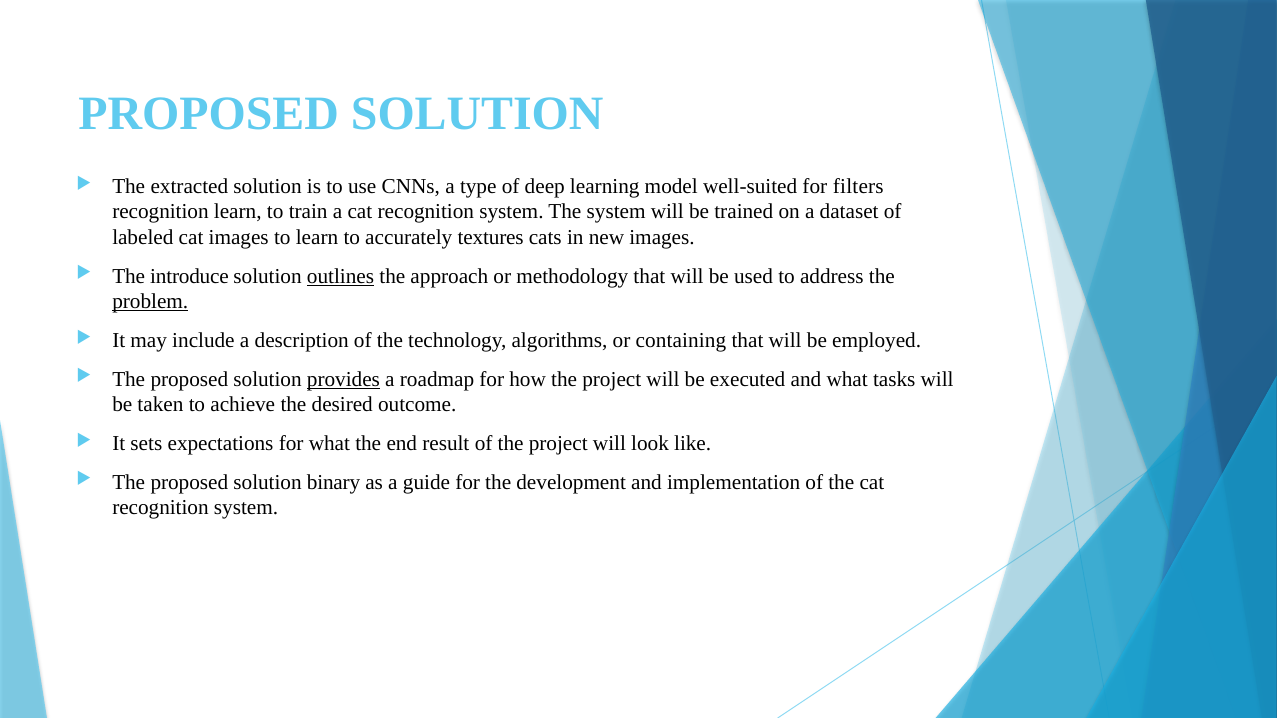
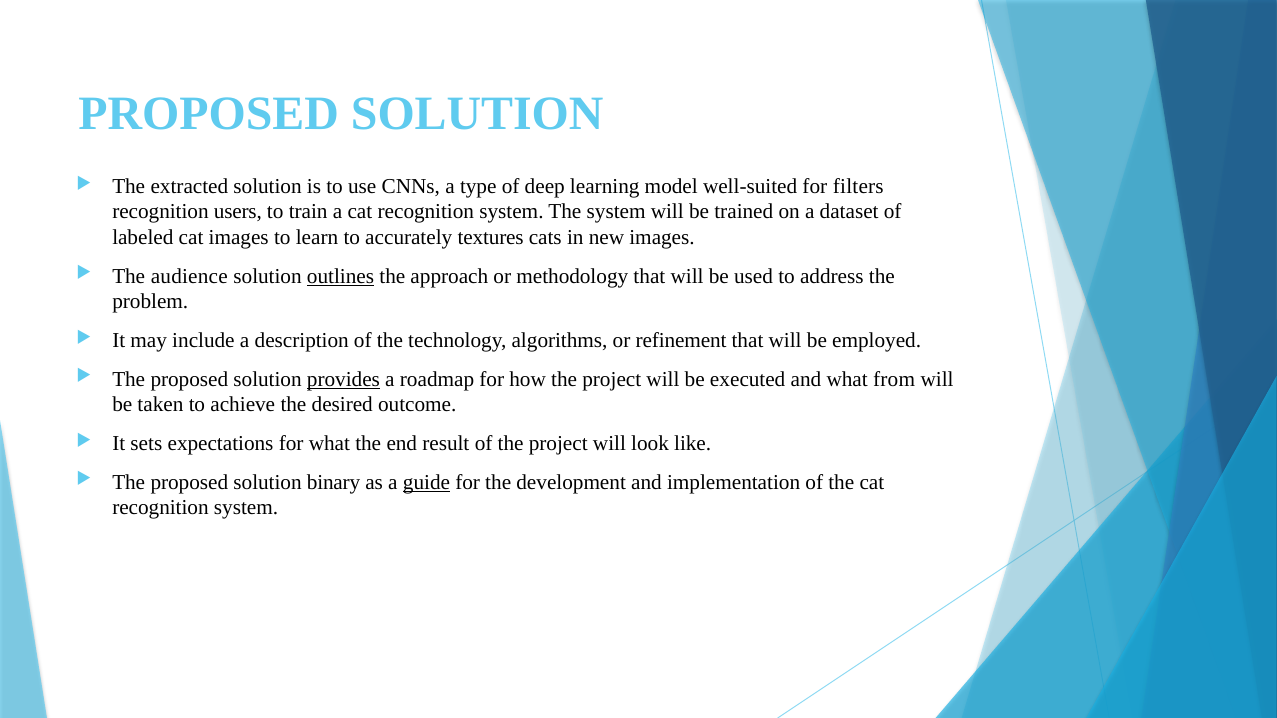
recognition learn: learn -> users
introduce: introduce -> audience
problem underline: present -> none
containing: containing -> refinement
tasks: tasks -> from
guide underline: none -> present
